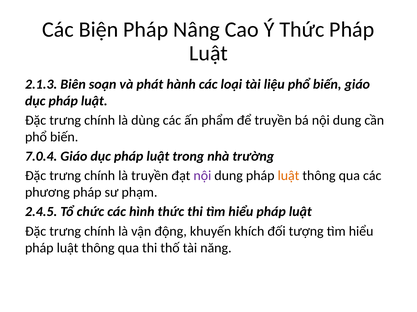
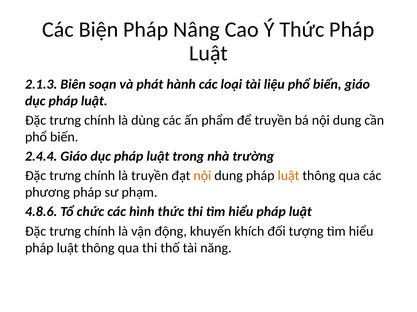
7.0.4: 7.0.4 -> 2.4.4
nội at (202, 176) colour: purple -> orange
2.4.5: 2.4.5 -> 4.8.6
